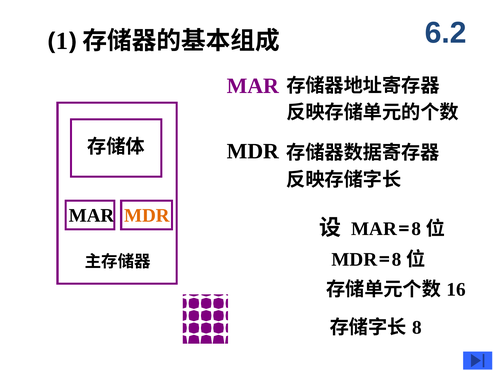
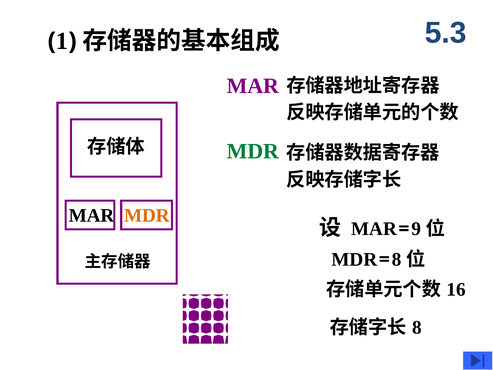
6.2: 6.2 -> 5.3
MDR at (253, 151) colour: black -> green
8 at (416, 229): 8 -> 9
